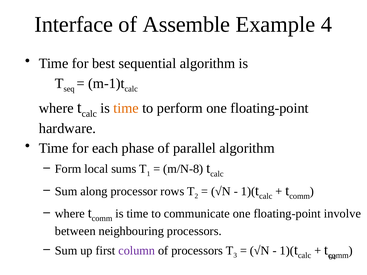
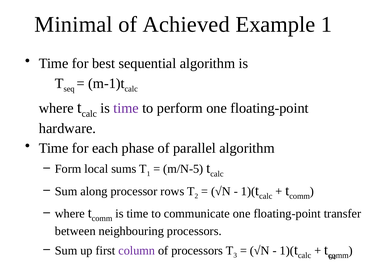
Interface: Interface -> Minimal
Assemble: Assemble -> Achieved
Example 4: 4 -> 1
time at (126, 108) colour: orange -> purple
m/N-8: m/N-8 -> m/N-5
involve: involve -> transfer
